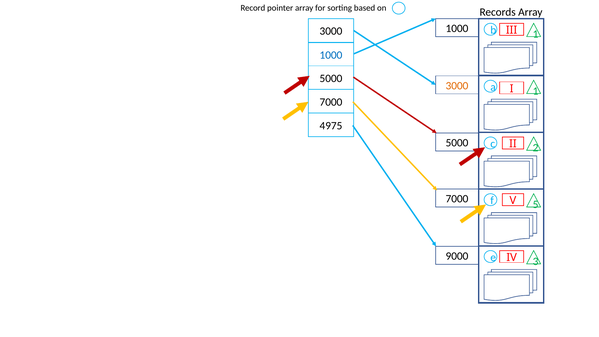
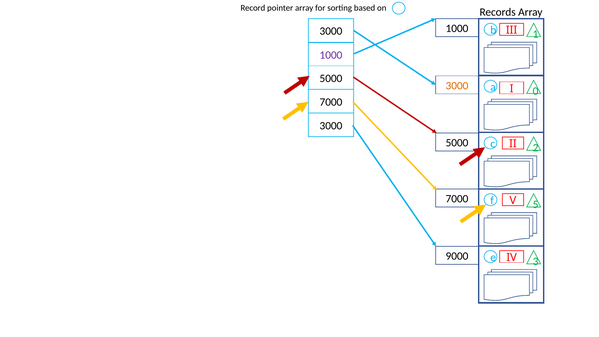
1000 at (331, 55) colour: blue -> purple
a 1: 1 -> 0
4975 at (331, 126): 4975 -> 3000
